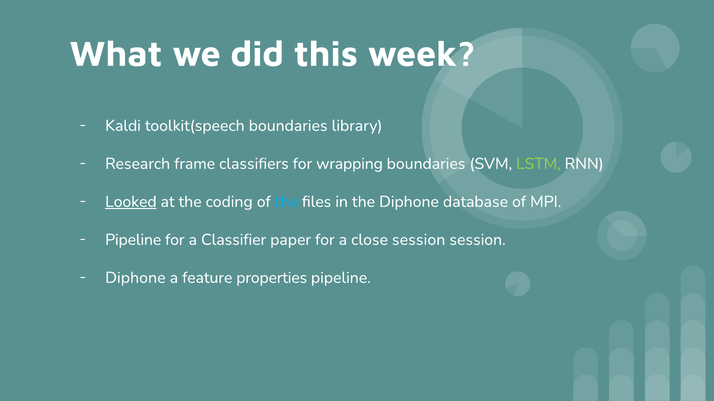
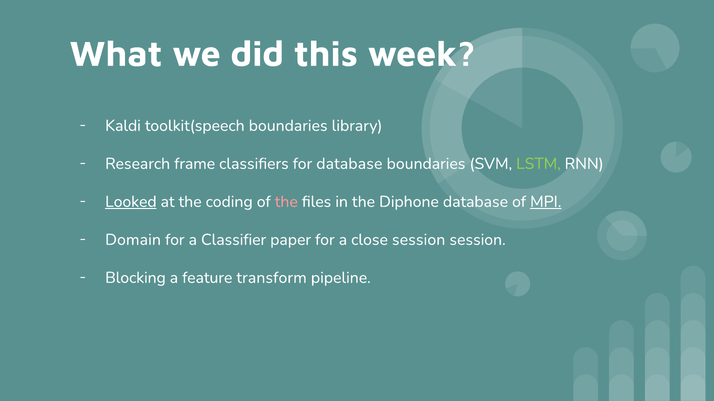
for wrapping: wrapping -> database
the at (286, 202) colour: light blue -> pink
MPI underline: none -> present
Pipeline at (133, 240): Pipeline -> Domain
Diphone at (135, 278): Diphone -> Blocking
properties: properties -> transform
